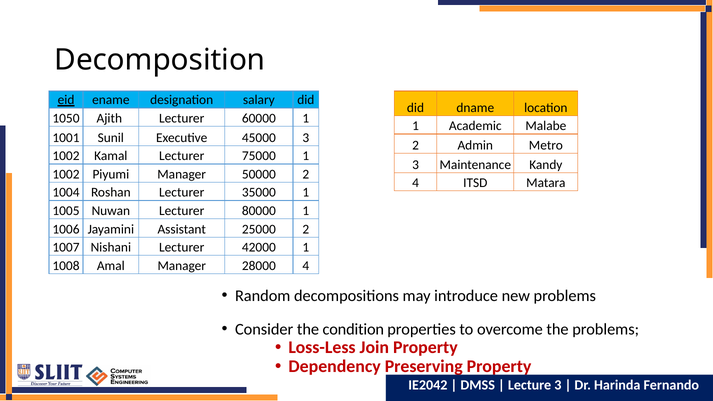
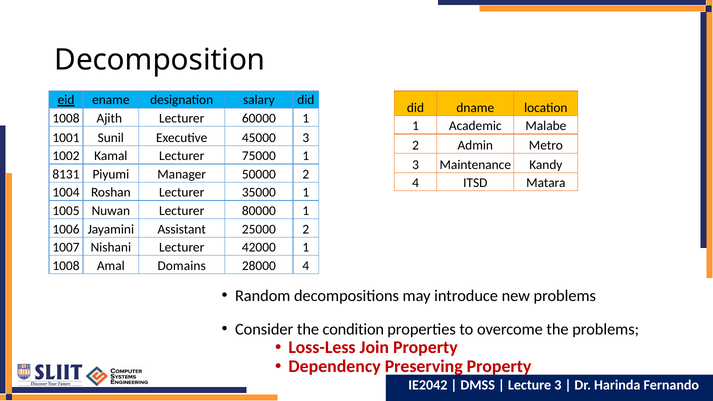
1050 at (66, 118): 1050 -> 1008
1002 at (66, 174): 1002 -> 8131
Amal Manager: Manager -> Domains
